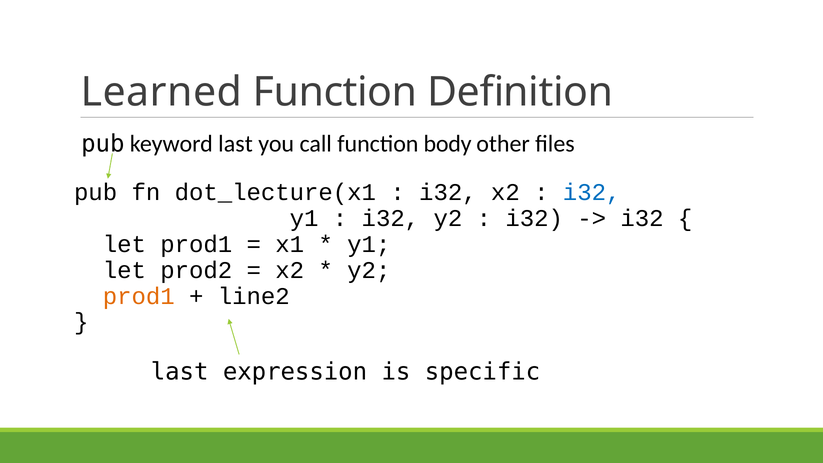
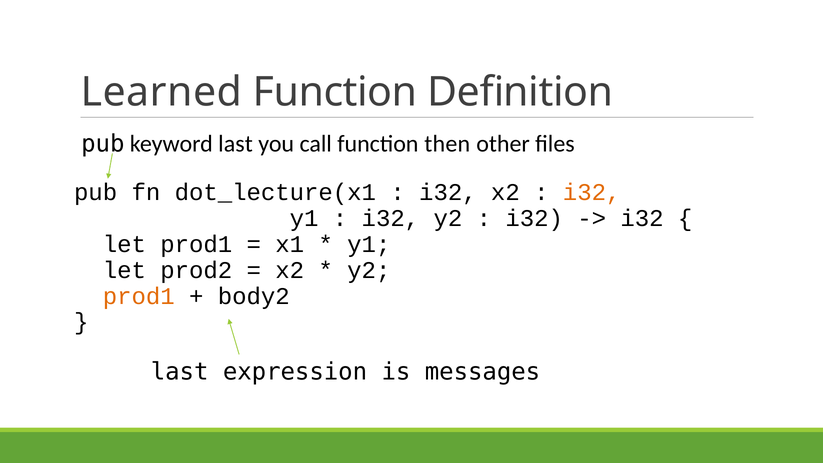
body: body -> then
i32 at (592, 192) colour: blue -> orange
line2: line2 -> body2
specific: specific -> messages
